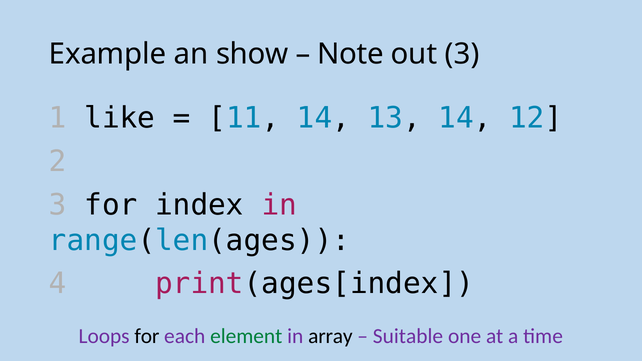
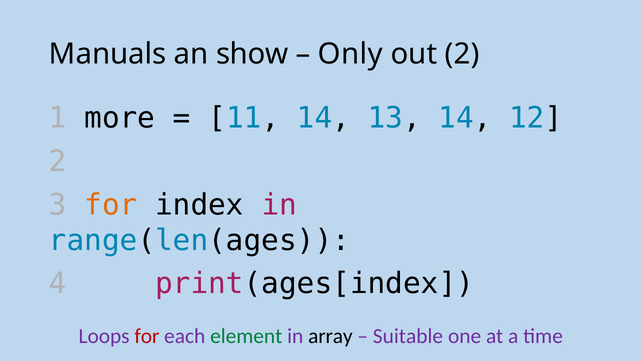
Example: Example -> Manuals
Note: Note -> Only
out 3: 3 -> 2
like: like -> more
for at (111, 205) colour: black -> orange
for at (147, 336) colour: black -> red
